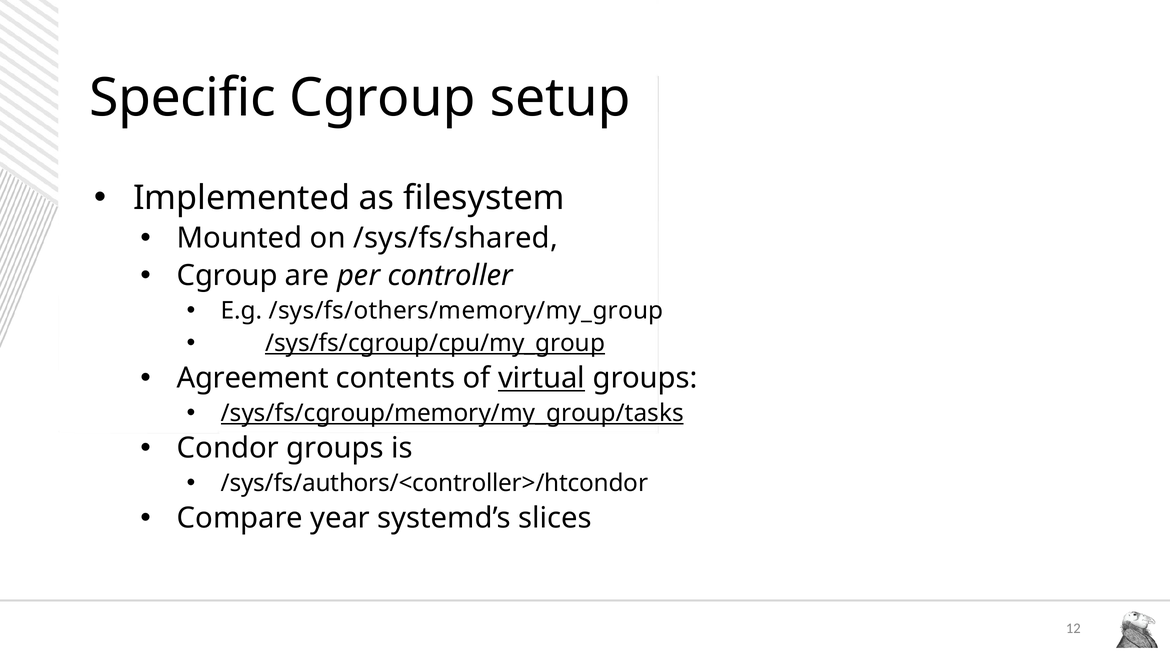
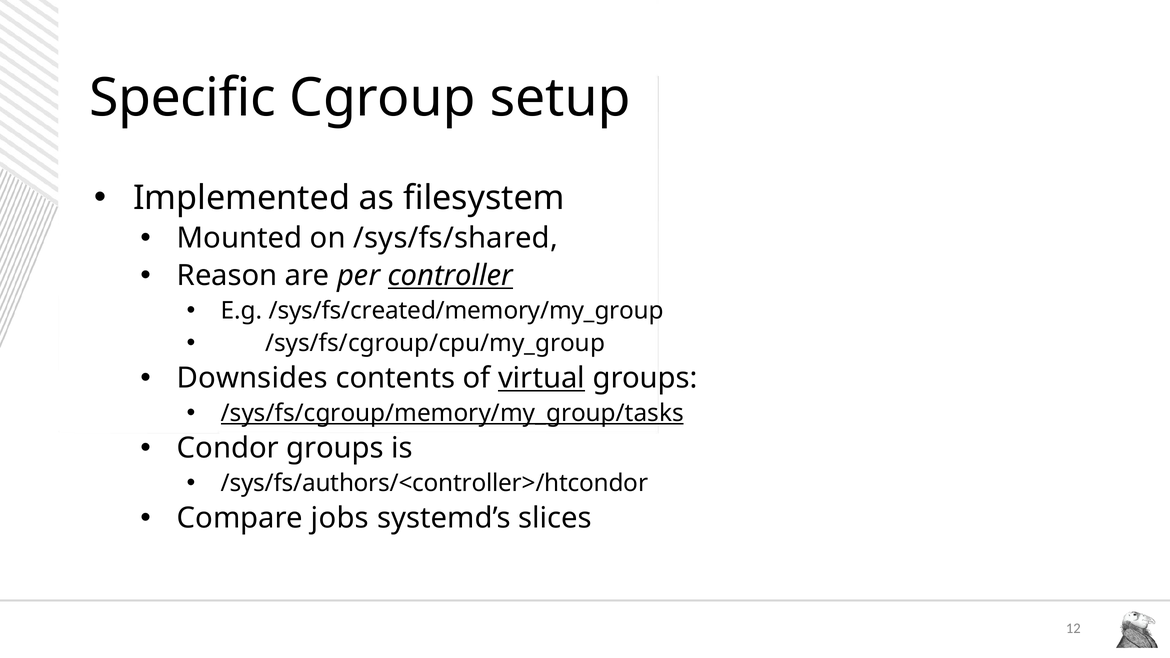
Cgroup at (227, 276): Cgroup -> Reason
controller underline: none -> present
/sys/fs/others/memory/my_group: /sys/fs/others/memory/my_group -> /sys/fs/created/memory/my_group
/sys/fs/cgroup/cpu/my_group underline: present -> none
Agreement: Agreement -> Downsides
year: year -> jobs
